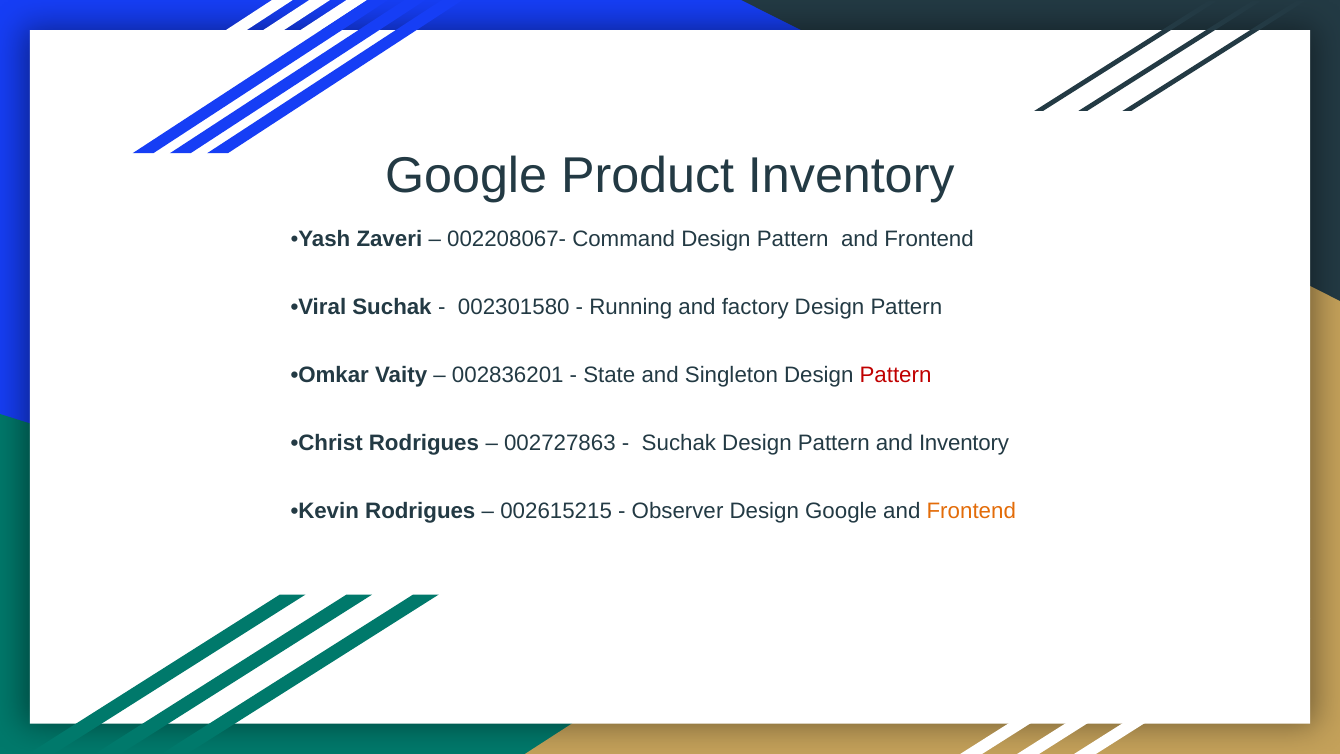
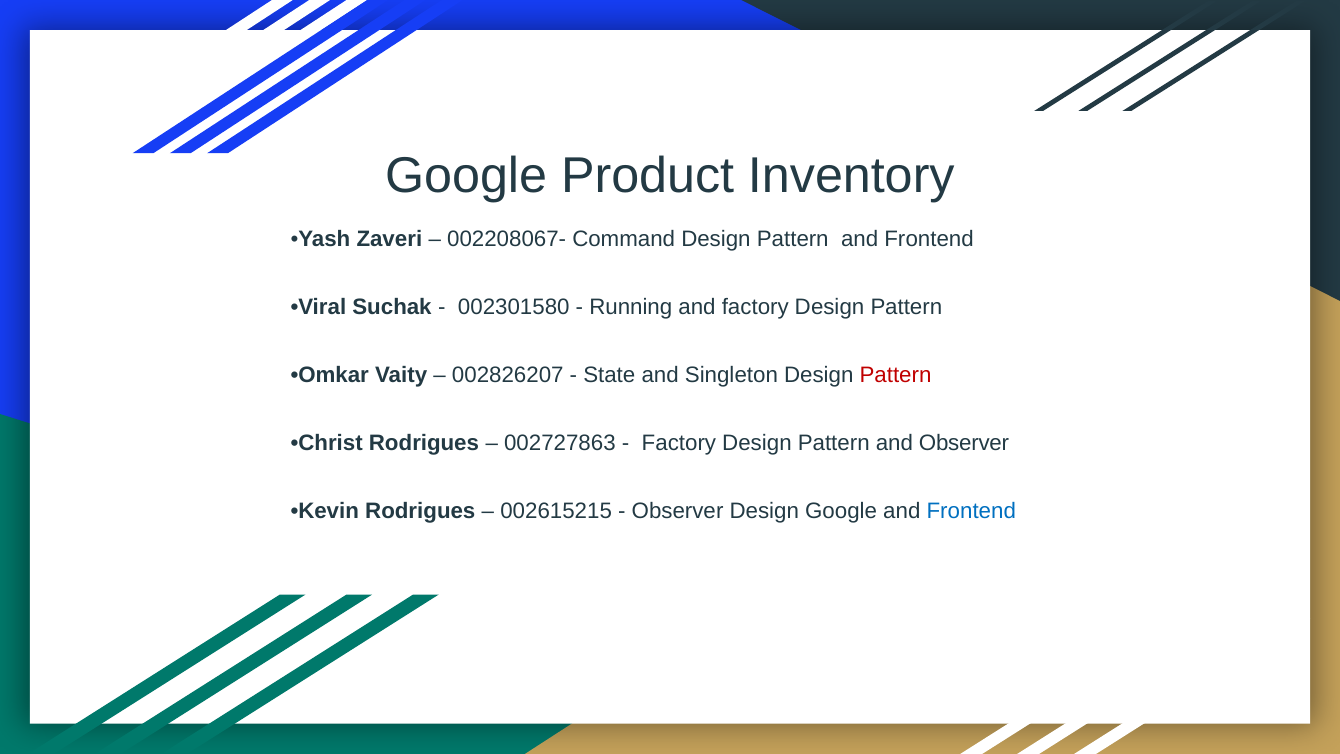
002836201: 002836201 -> 002826207
Suchak at (679, 443): Suchak -> Factory
and Inventory: Inventory -> Observer
Frontend at (971, 511) colour: orange -> blue
